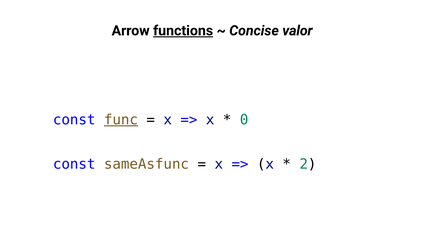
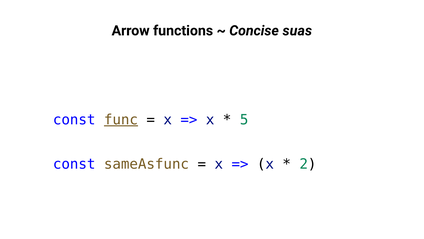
functions underline: present -> none
valor: valor -> suas
0: 0 -> 5
